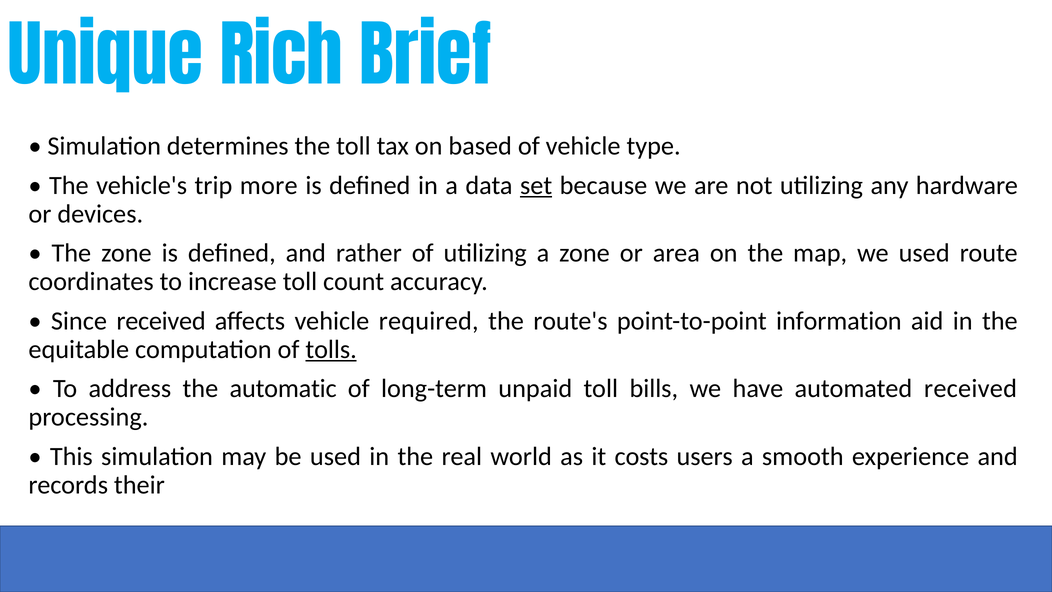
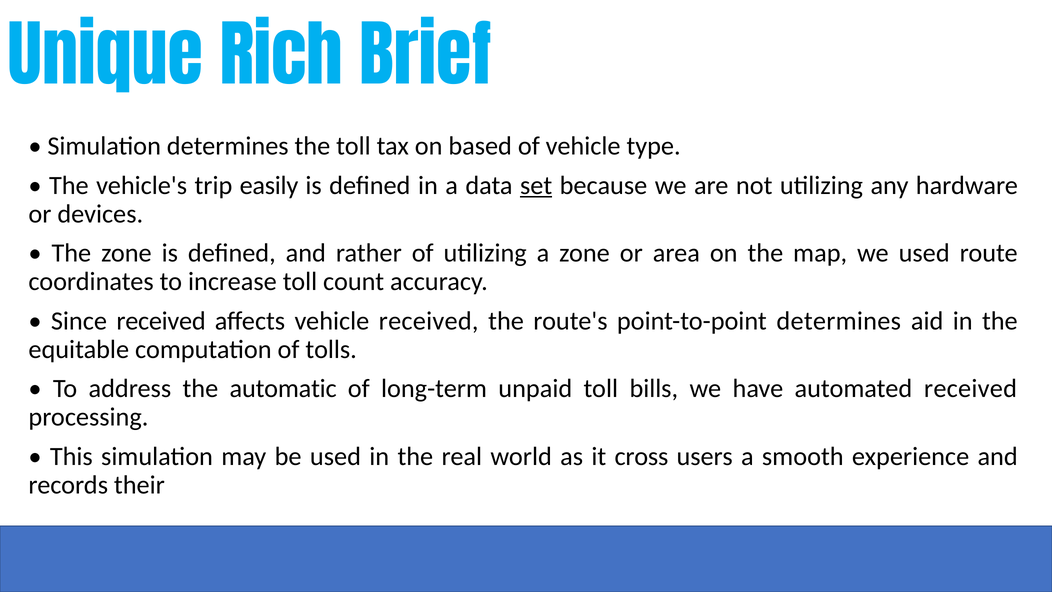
more: more -> easily
vehicle required: required -> received
point-to-point information: information -> determines
tolls underline: present -> none
costs: costs -> cross
